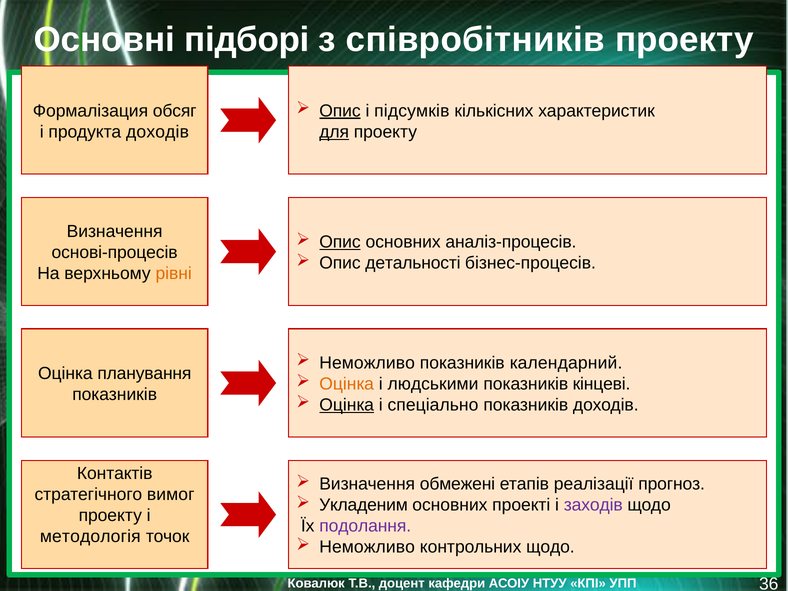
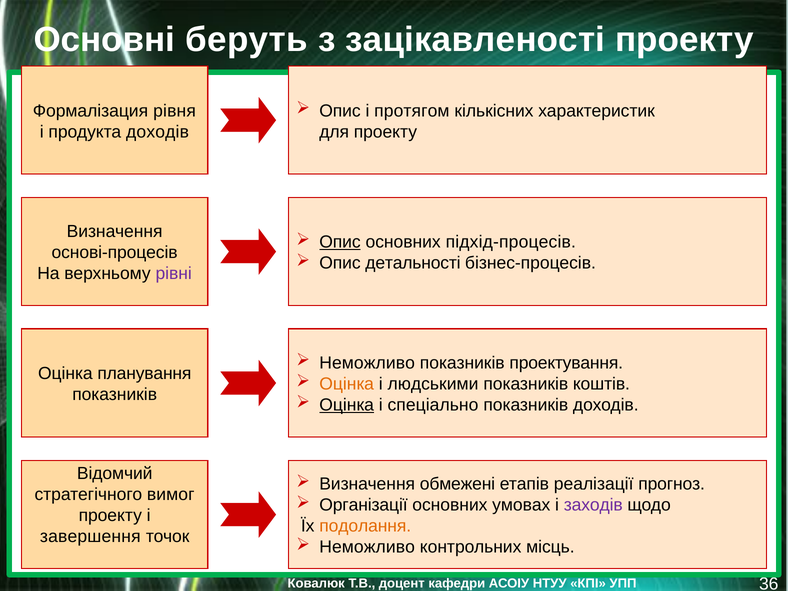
підборі: підборі -> беруть
співробітників: співробітників -> зацікавленості
Опис at (340, 111) underline: present -> none
підсумків: підсумків -> протягом
обсяг: обсяг -> рівня
для underline: present -> none
аналіз-процесів: аналіз-процесів -> підхід-процесів
рівні colour: orange -> purple
календарний: календарний -> проектування
кінцеві: кінцеві -> коштів
Контактів: Контактів -> Відомчий
Укладеним: Укладеним -> Організації
проекті: проекті -> умовах
подолання colour: purple -> orange
методологія: методологія -> завершення
контрольних щодо: щодо -> місць
